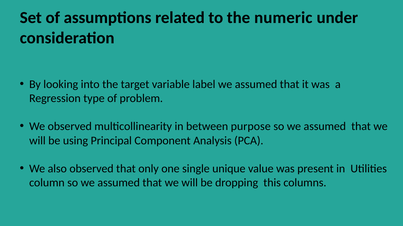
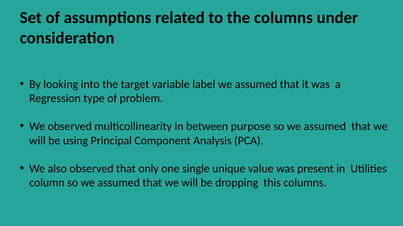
the numeric: numeric -> columns
